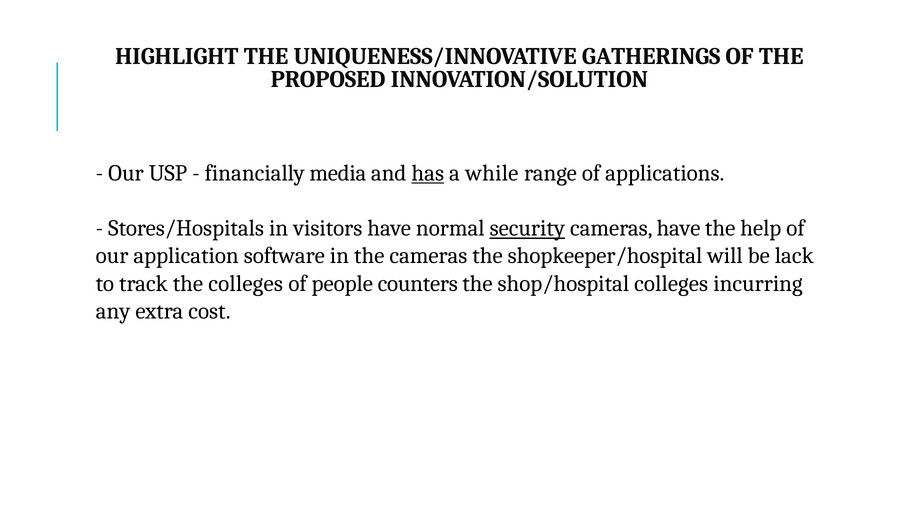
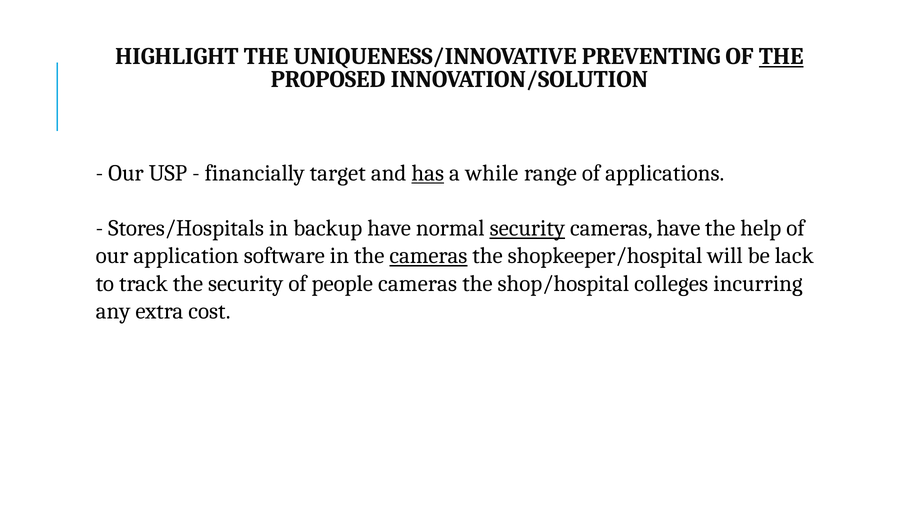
GATHERINGS: GATHERINGS -> PREVENTING
THE at (781, 56) underline: none -> present
media: media -> target
visitors: visitors -> backup
cameras at (428, 256) underline: none -> present
the colleges: colleges -> security
people counters: counters -> cameras
